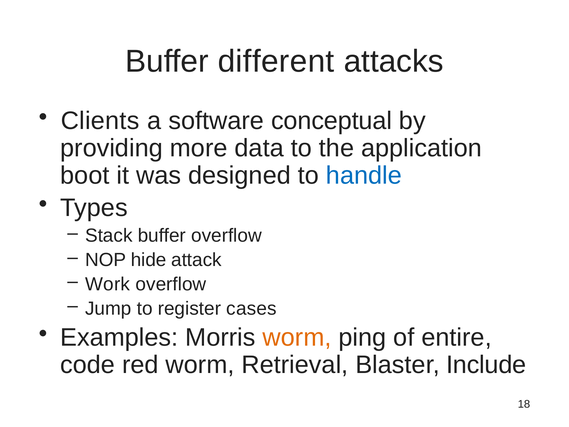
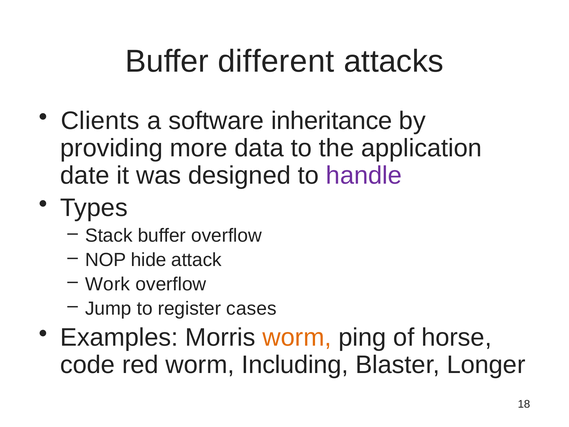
conceptual: conceptual -> inheritance
boot: boot -> date
handle colour: blue -> purple
entire: entire -> horse
Retrieval: Retrieval -> Including
Include: Include -> Longer
